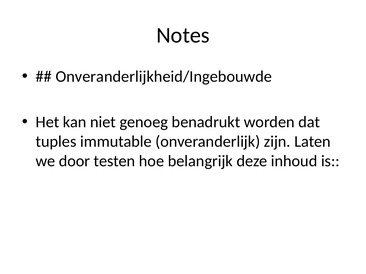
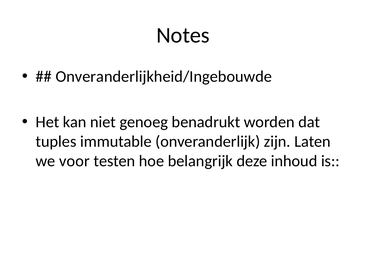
door: door -> voor
